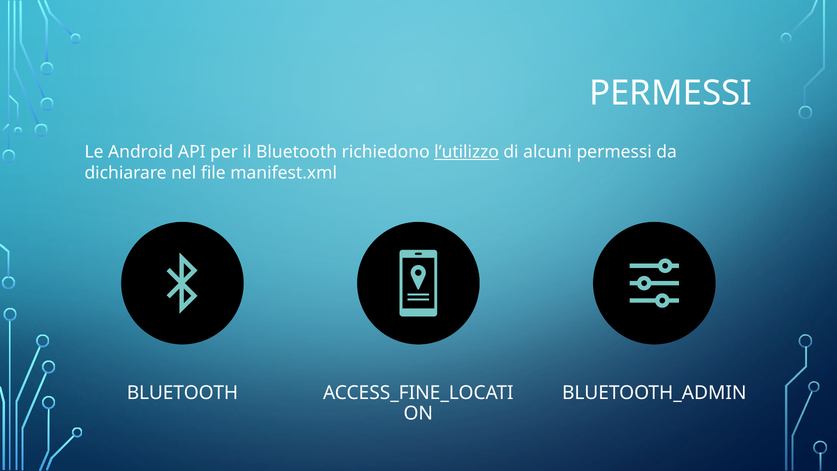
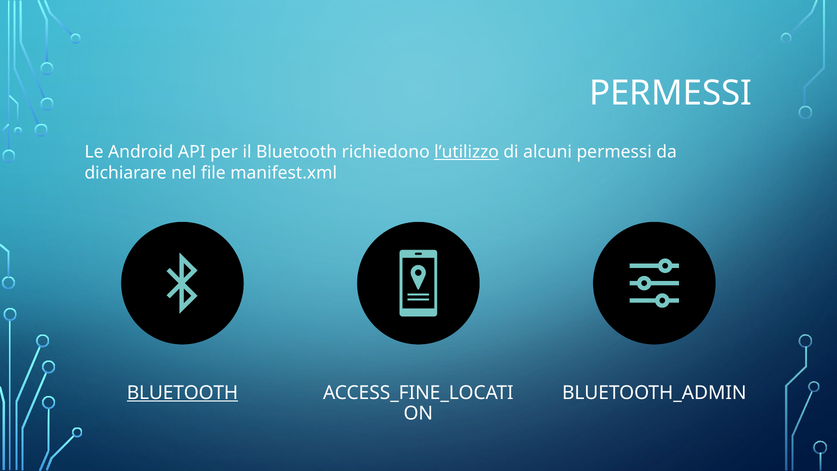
BLUETOOTH at (182, 393) underline: none -> present
